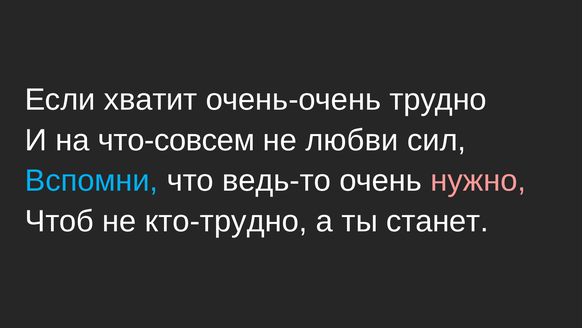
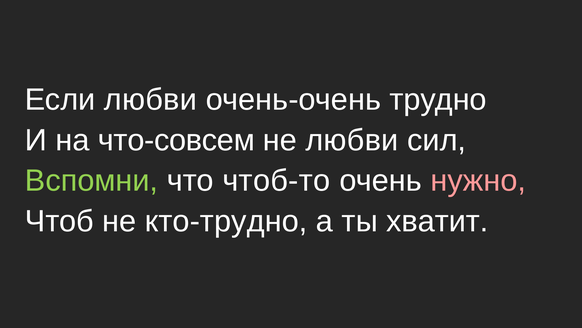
Если хватит: хватит -> любви
Вспомни colour: light blue -> light green
ведь-то: ведь-то -> чтоб-то
станет: станет -> хватит
